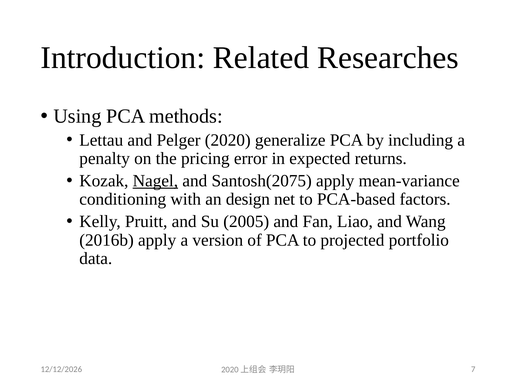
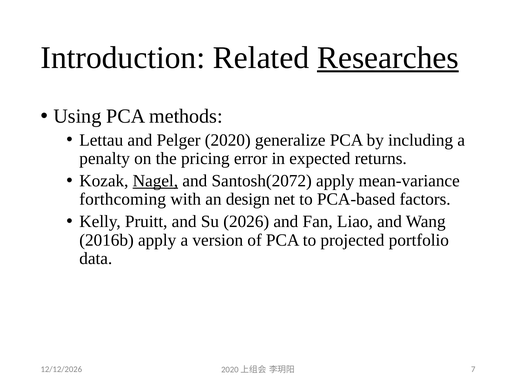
Researches underline: none -> present
Santosh(2075: Santosh(2075 -> Santosh(2072
conditioning: conditioning -> forthcoming
2005: 2005 -> 2026
